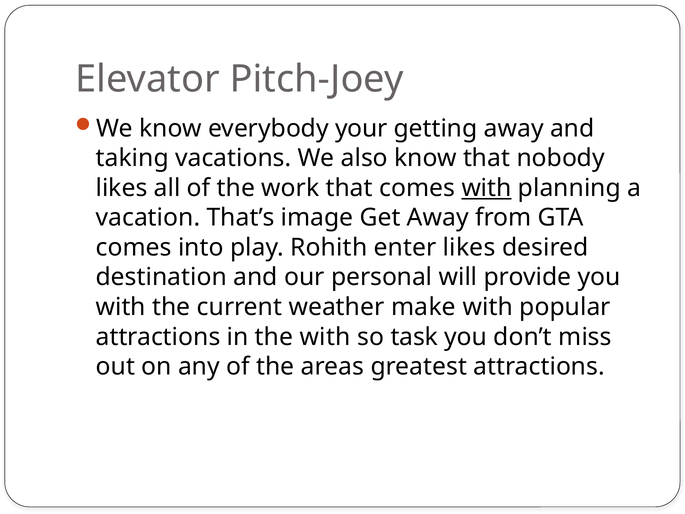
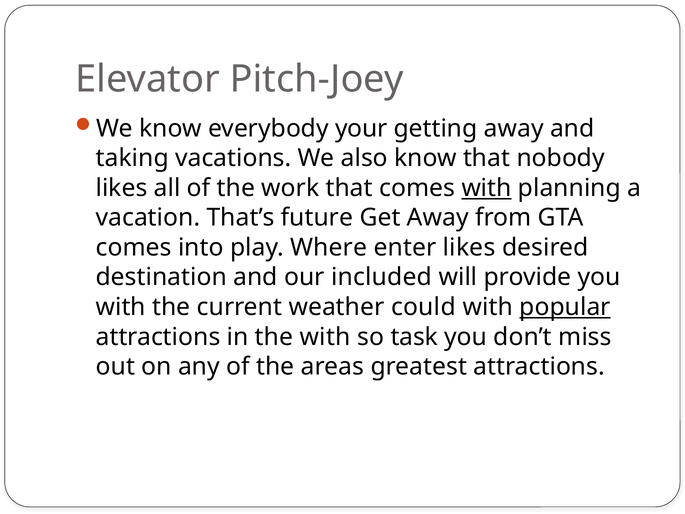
image: image -> future
Rohith: Rohith -> Where
personal: personal -> included
make: make -> could
popular underline: none -> present
